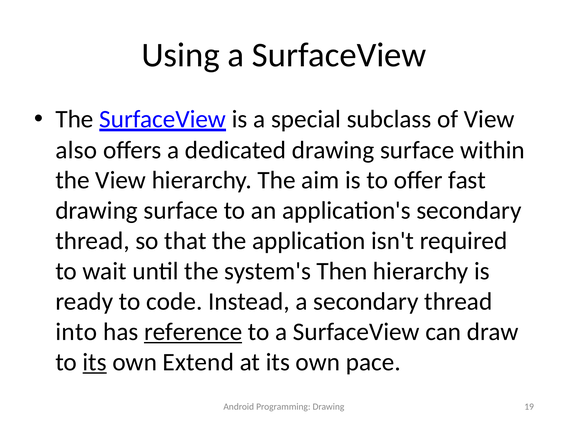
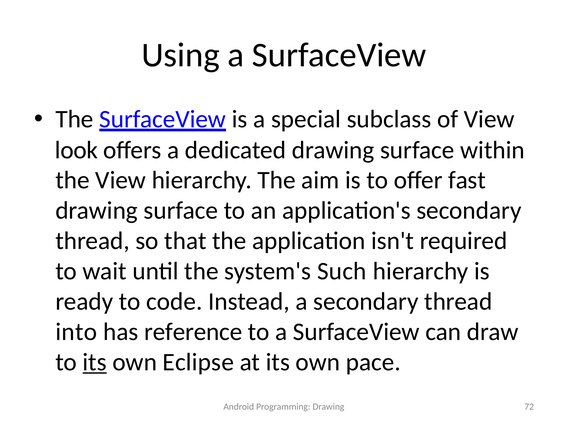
also: also -> look
Then: Then -> Such
reference underline: present -> none
Extend: Extend -> Eclipse
19: 19 -> 72
